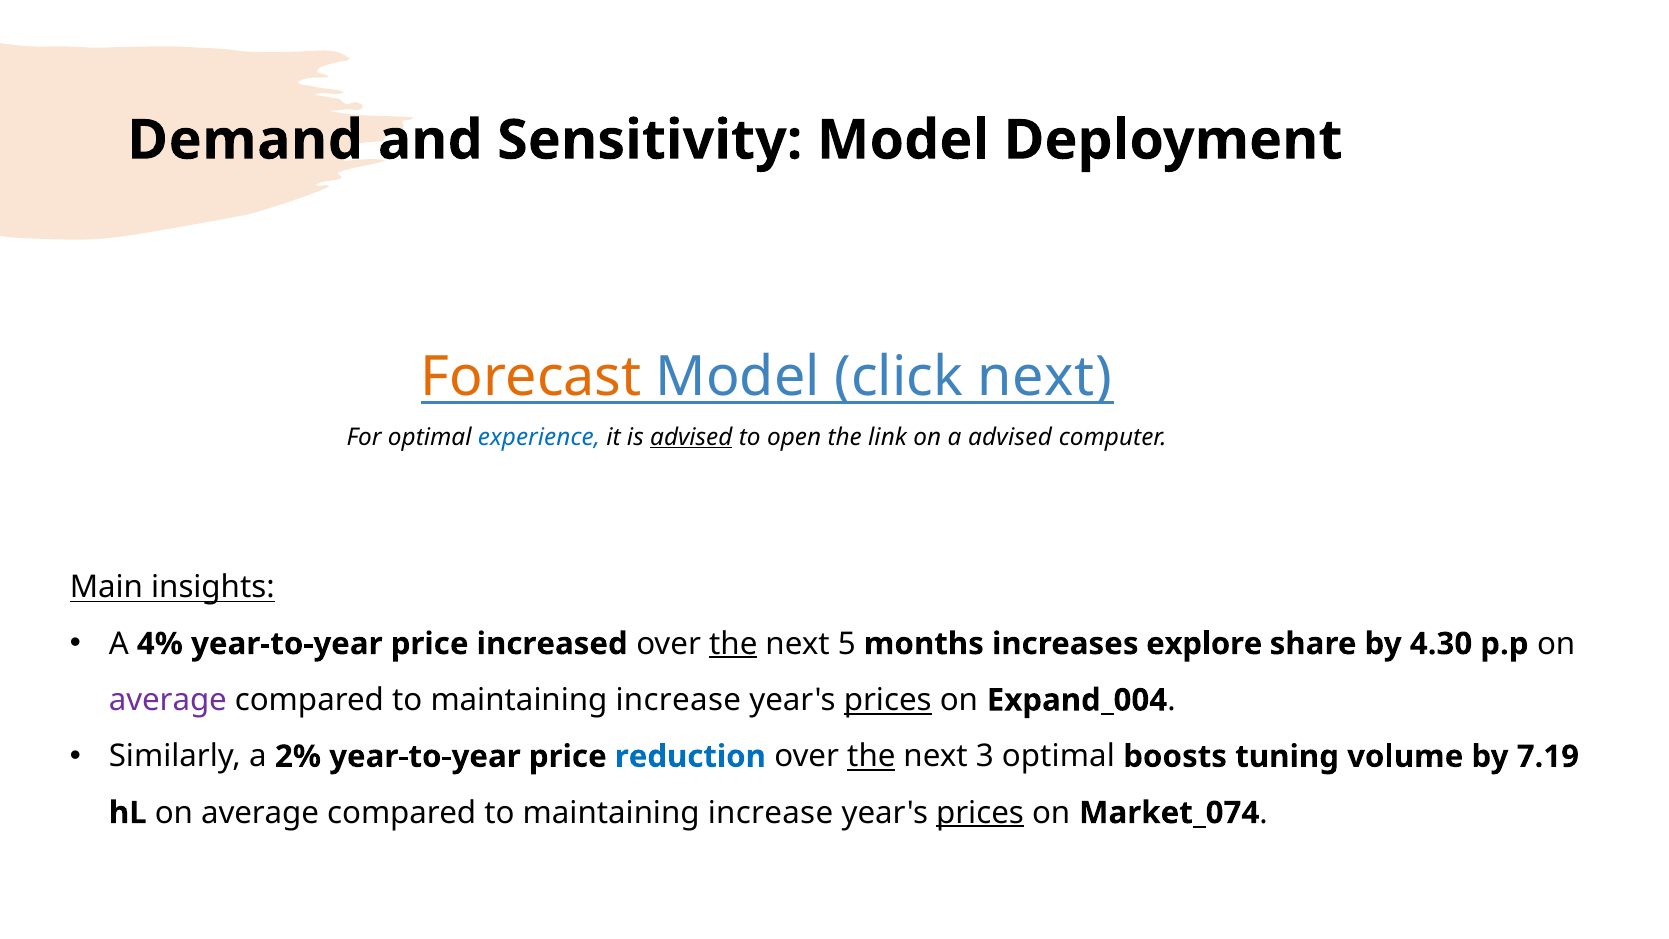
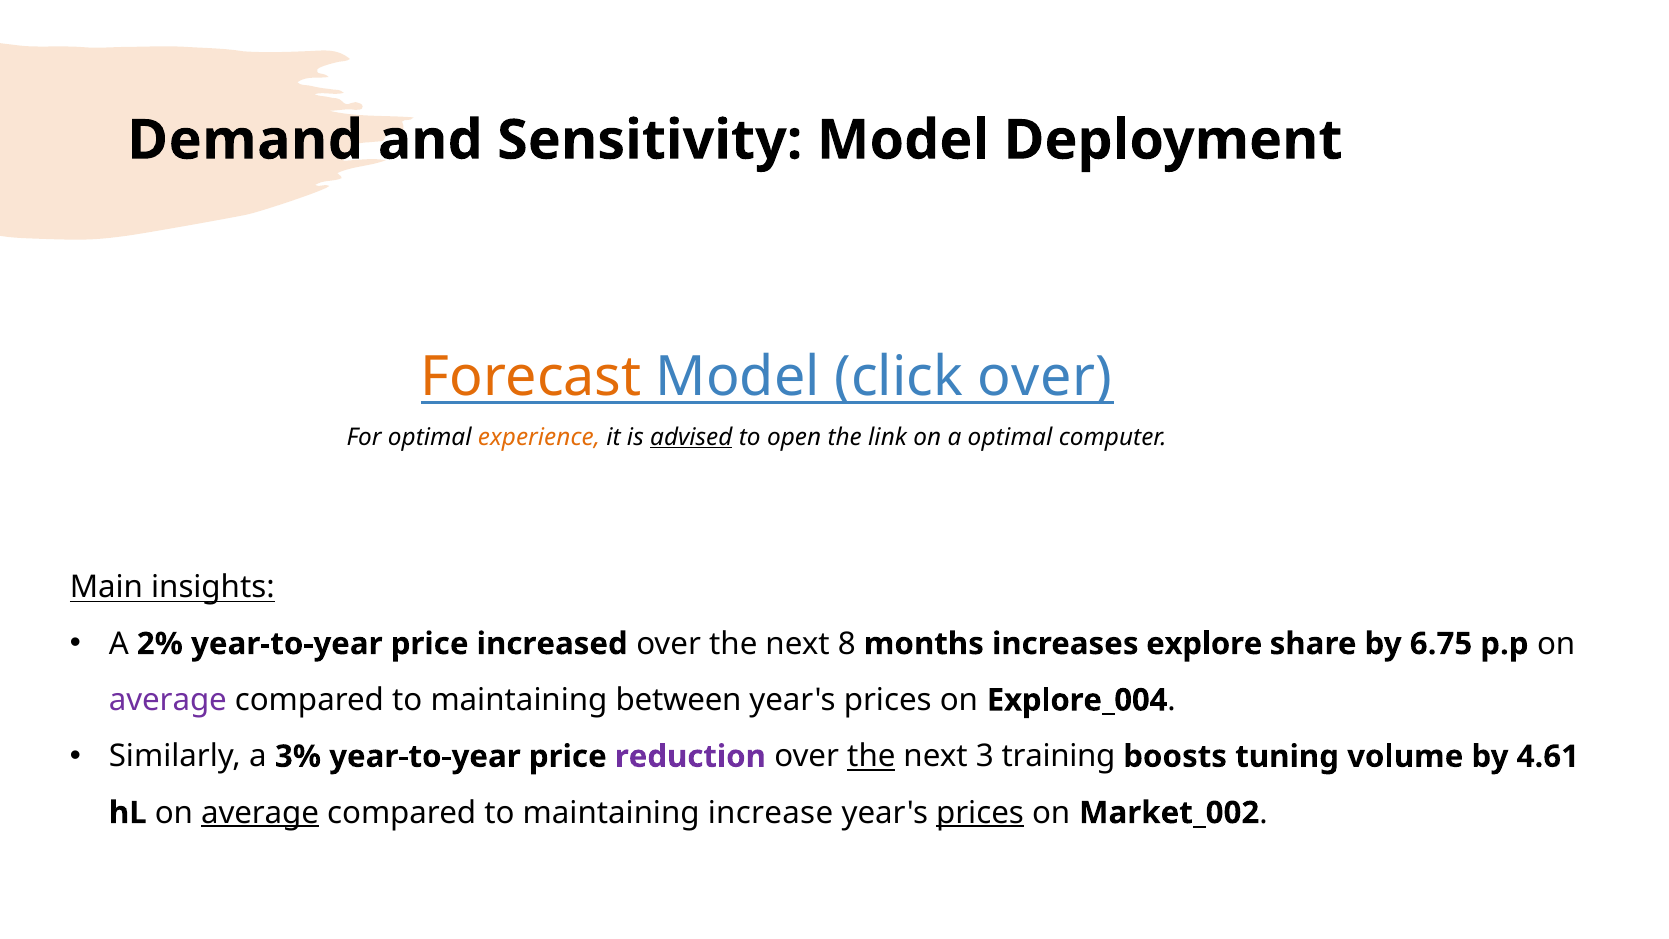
click next: next -> over
experience colour: blue -> orange
a advised: advised -> optimal
4%: 4% -> 2%
the at (733, 644) underline: present -> none
5: 5 -> 8
4.30: 4.30 -> 6.75
increase at (678, 700): increase -> between
prices at (888, 700) underline: present -> none
Expand_004: Expand_004 -> Explore_004
2%: 2% -> 3%
reduction colour: blue -> purple
3 optimal: optimal -> training
7.19: 7.19 -> 4.61
average at (260, 813) underline: none -> present
Market_074: Market_074 -> Market_002
